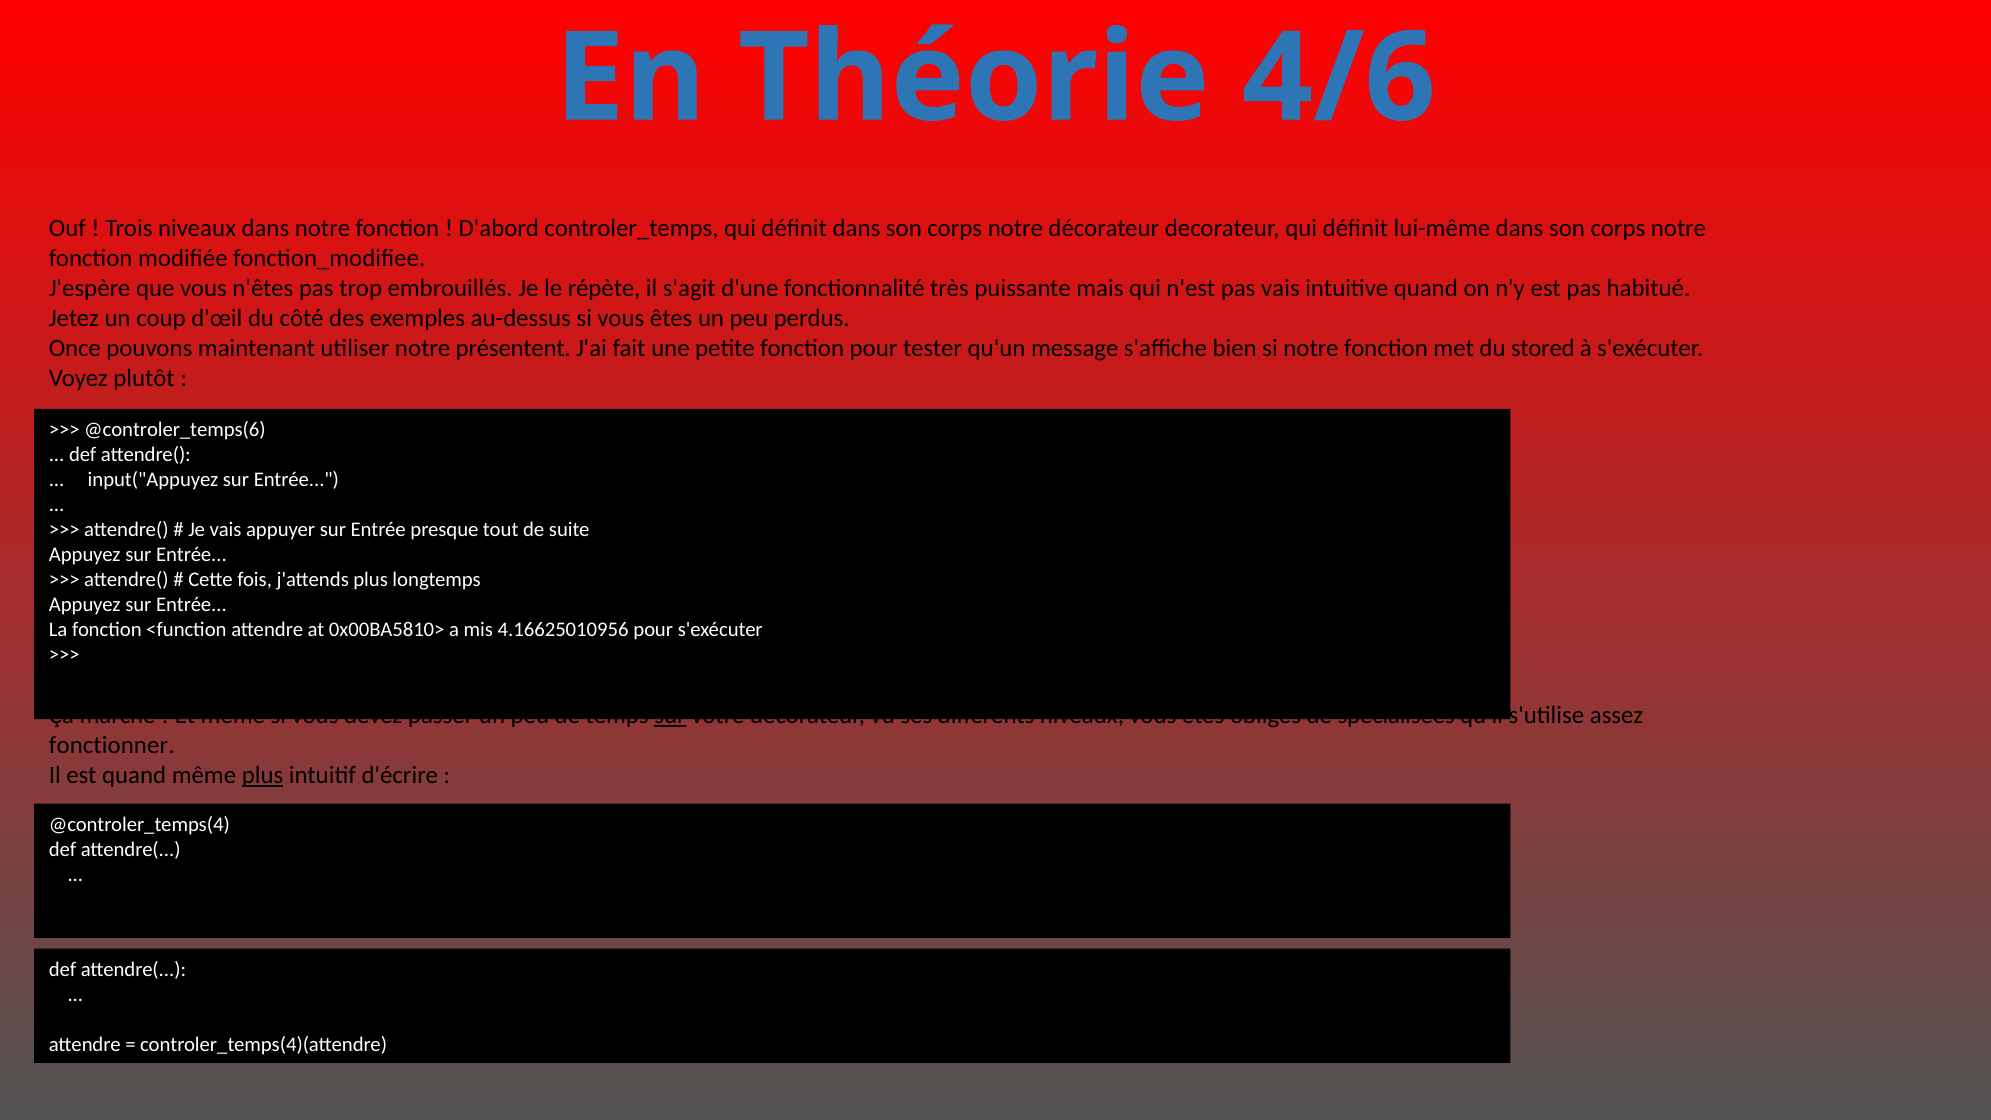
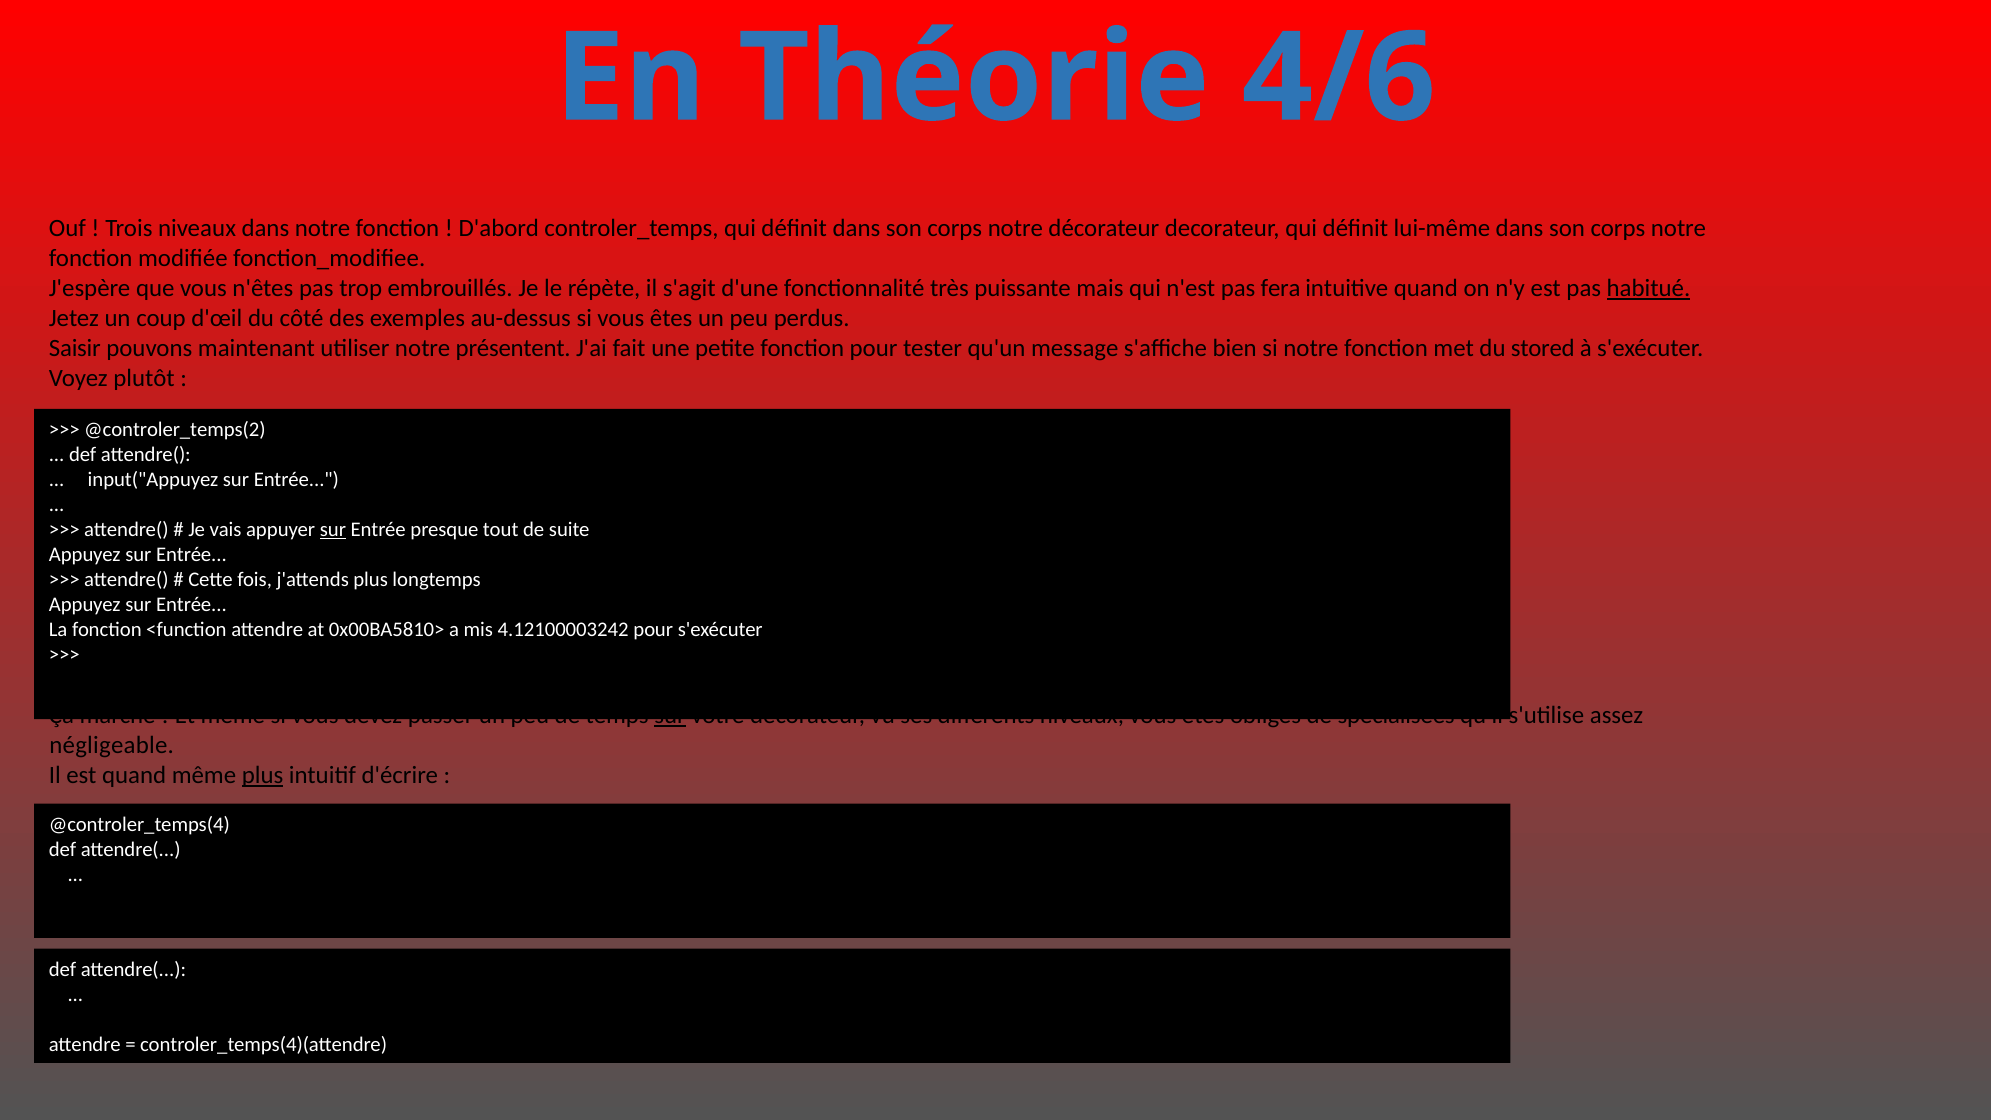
pas vais: vais -> fera
habitué underline: none -> present
Once: Once -> Saisir
@controler_temps(6: @controler_temps(6 -> @controler_temps(2
sur at (333, 530) underline: none -> present
4.16625010956: 4.16625010956 -> 4.12100003242
fonctionner: fonctionner -> négligeable
